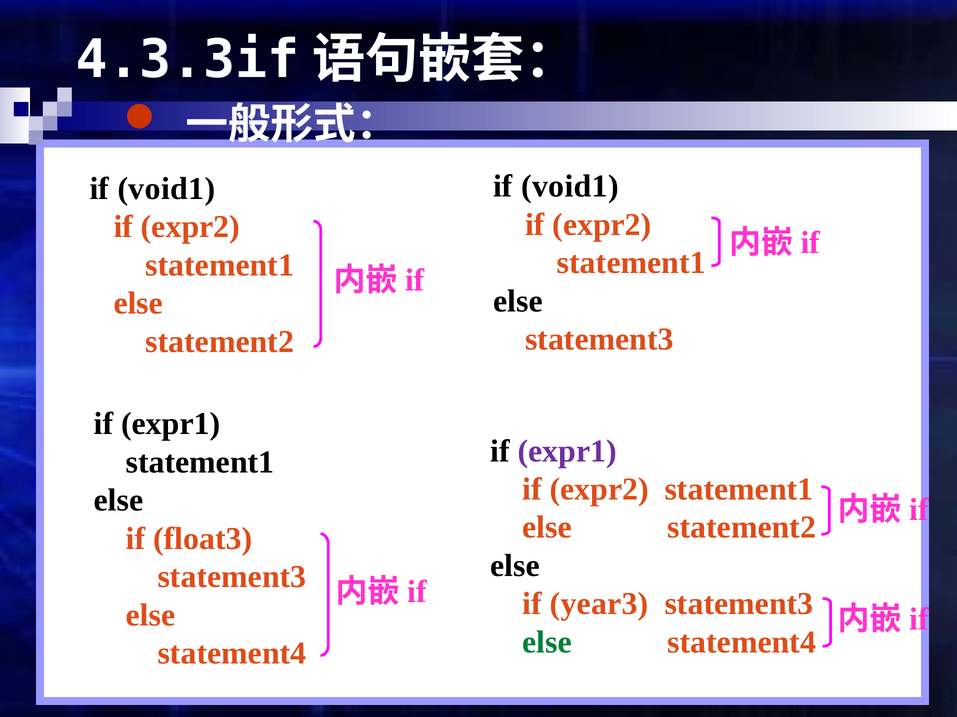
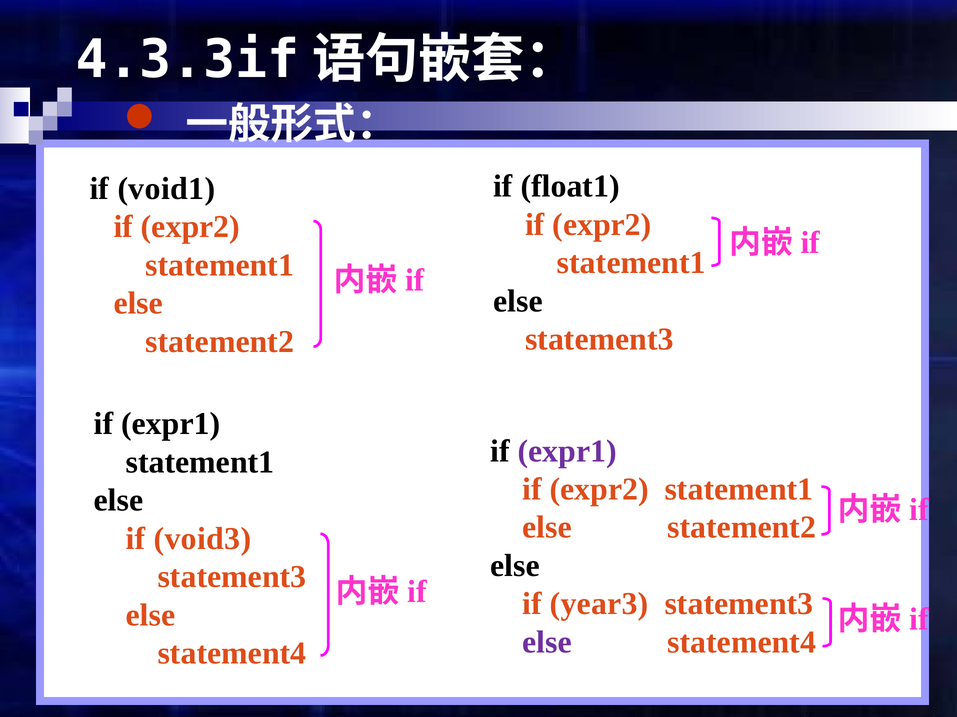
void1 at (570, 187): void1 -> float1
float3: float3 -> void3
else at (547, 643) colour: green -> purple
